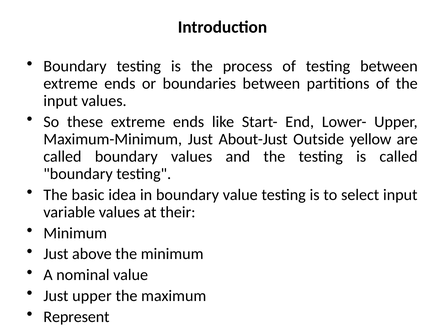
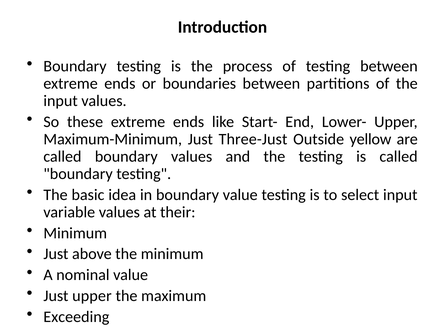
About-Just: About-Just -> Three-Just
Represent: Represent -> Exceeding
